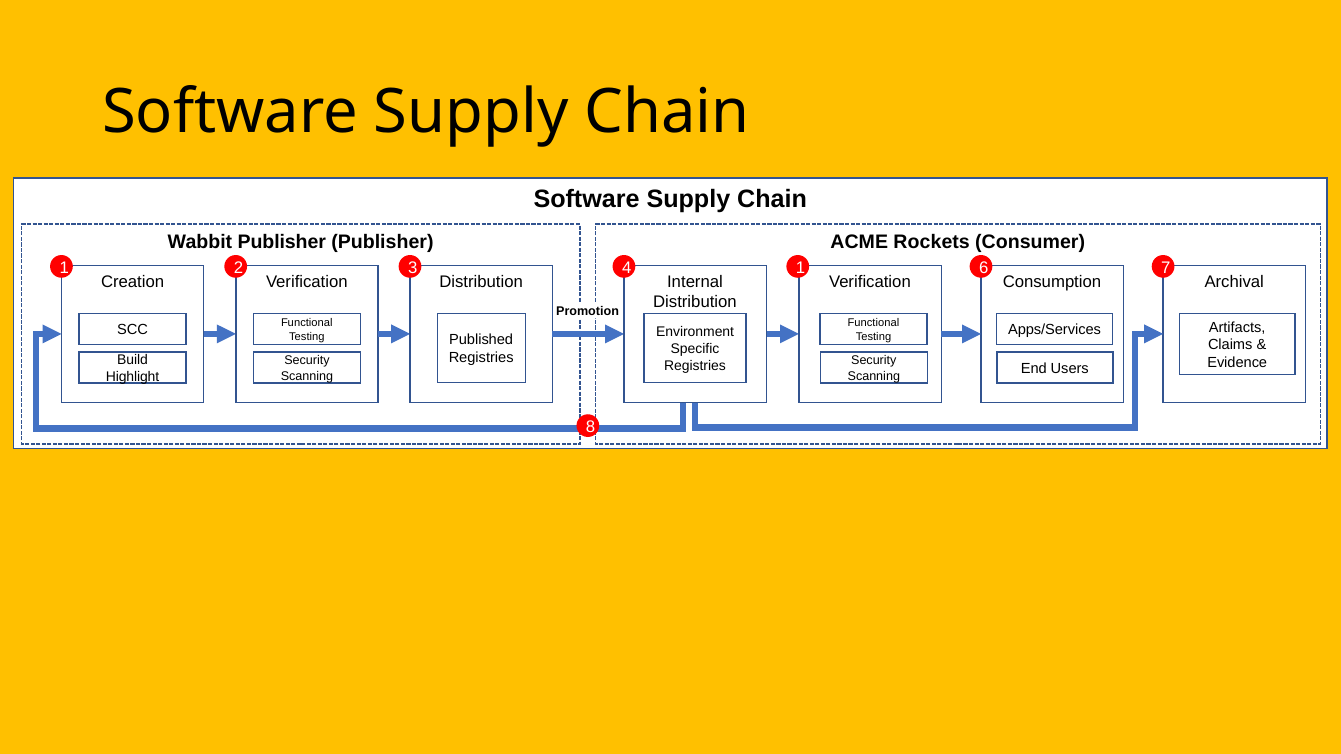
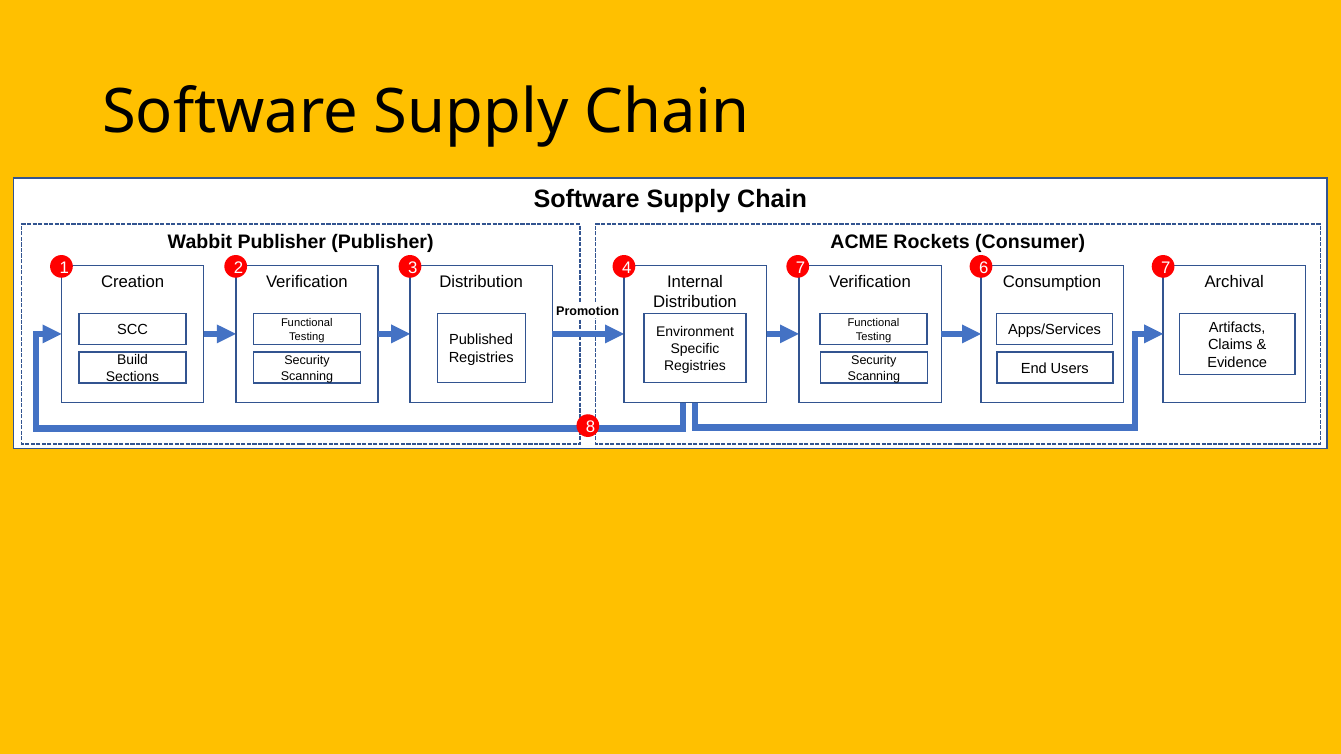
3 1: 1 -> 7
Highlight: Highlight -> Sections
